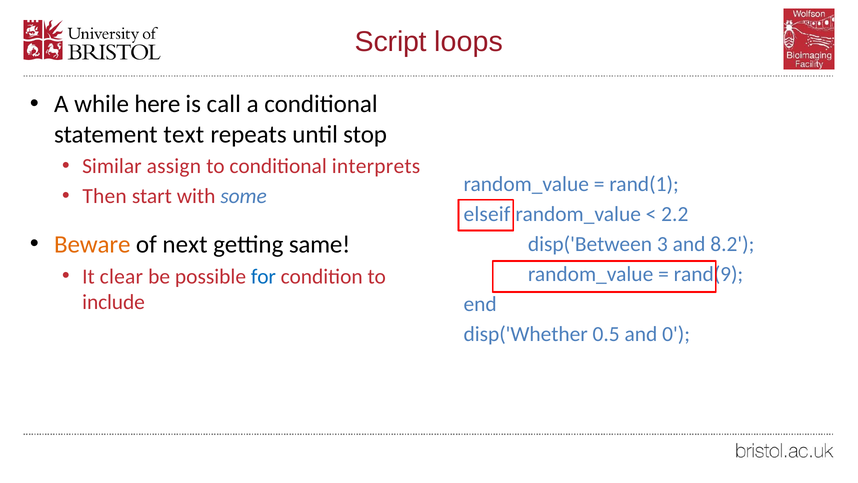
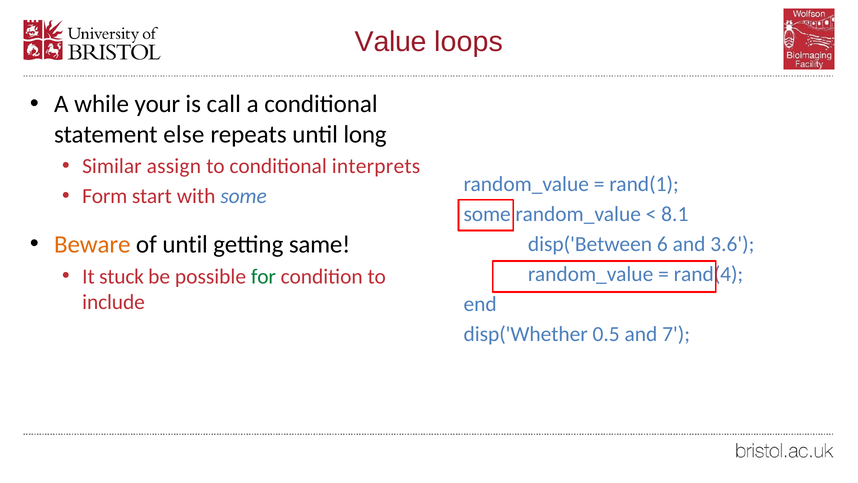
Script: Script -> Value
here: here -> your
text: text -> else
stop: stop -> long
Then: Then -> Form
elseif at (487, 214): elseif -> some
2.2: 2.2 -> 8.1
of next: next -> until
3: 3 -> 6
8.2: 8.2 -> 3.6
clear: clear -> stuck
for colour: blue -> green
rand(9: rand(9 -> rand(4
0: 0 -> 7
